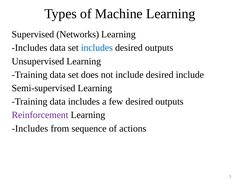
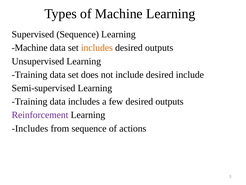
Supervised Networks: Networks -> Sequence
Includes at (30, 48): Includes -> Machine
includes at (97, 48) colour: blue -> orange
